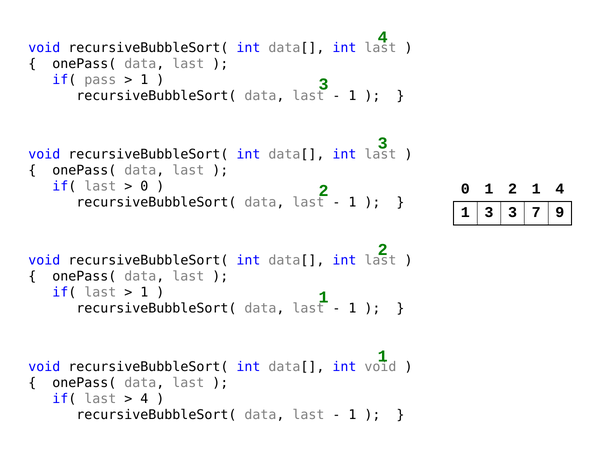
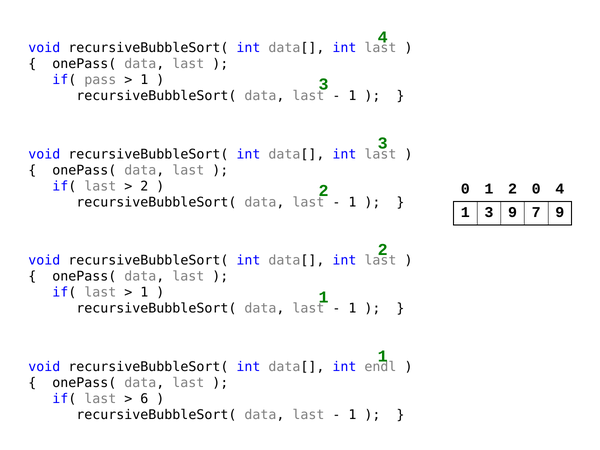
0 at (144, 186): 0 -> 2
1 2 1: 1 -> 0
1 3 3: 3 -> 9
int void: void -> endl
4 at (144, 399): 4 -> 6
